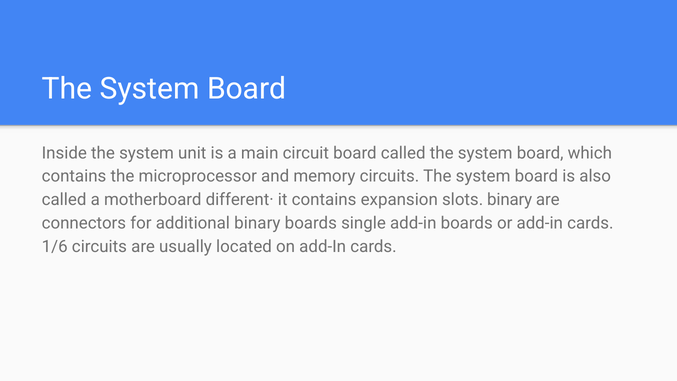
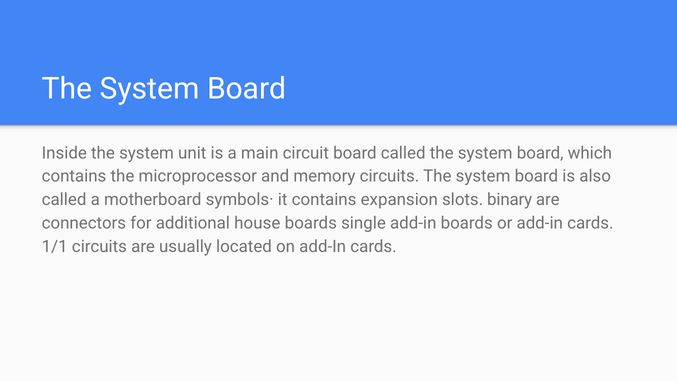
different·: different· -> symbols·
additional binary: binary -> house
1/6: 1/6 -> 1/1
